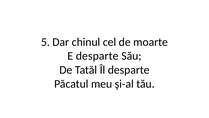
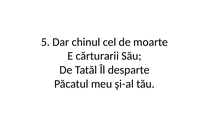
E desparte: desparte -> cărturarii
